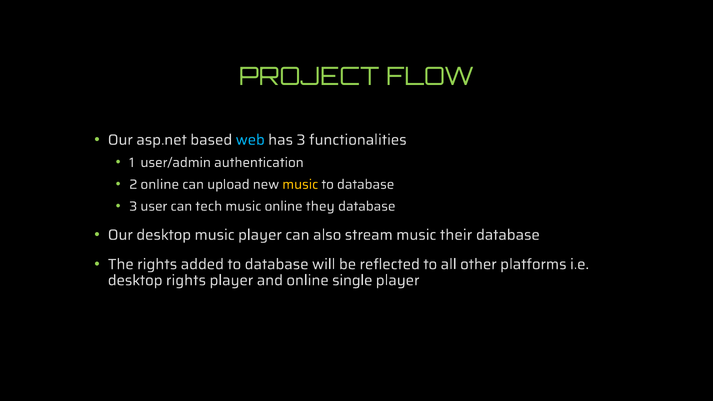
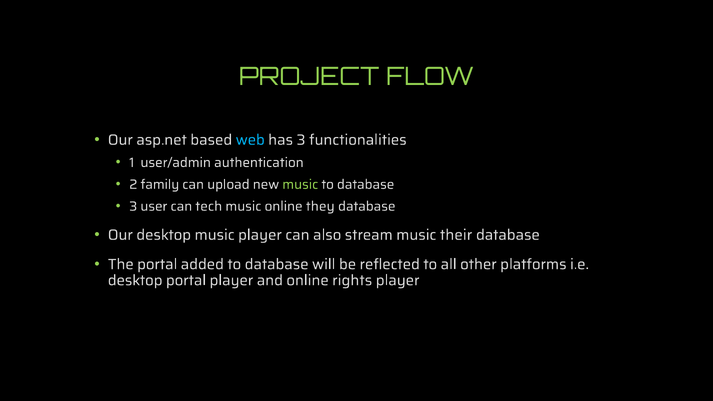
2 online: online -> family
music at (300, 184) colour: yellow -> light green
The rights: rights -> portal
desktop rights: rights -> portal
single: single -> rights
